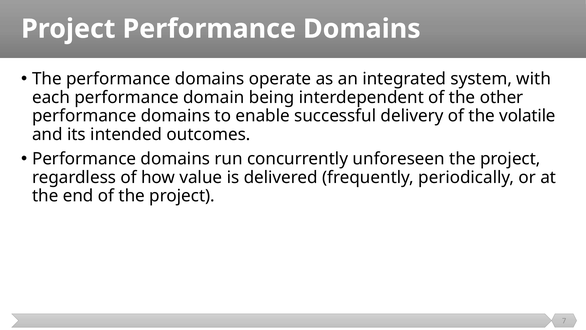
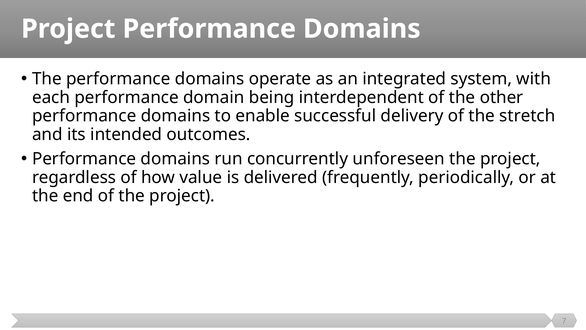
volatile: volatile -> stretch
